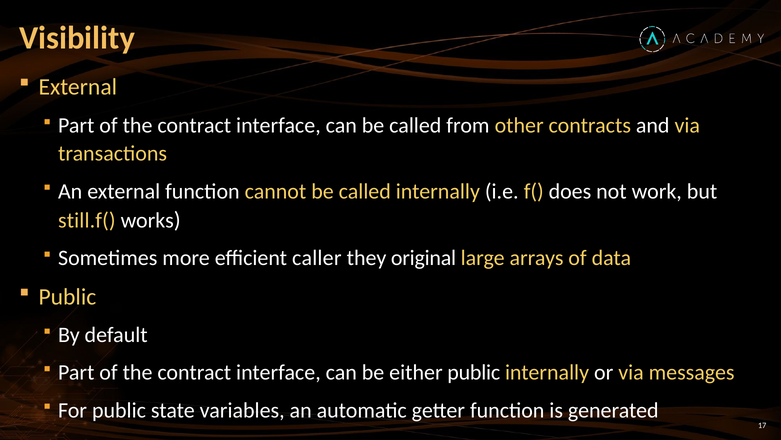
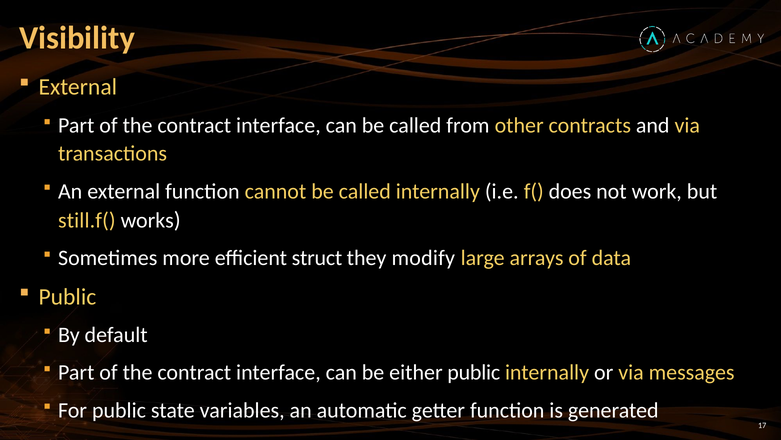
caller: caller -> struct
original: original -> modify
